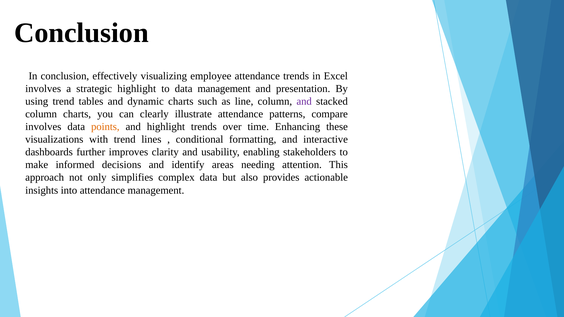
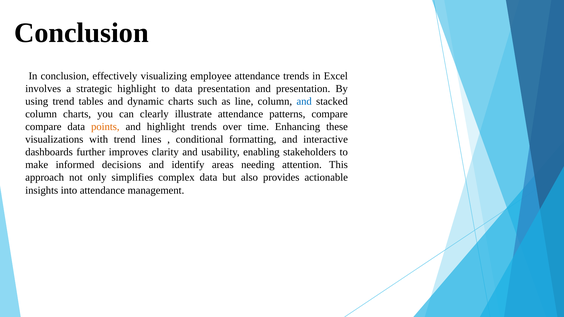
data management: management -> presentation
and at (304, 102) colour: purple -> blue
involves at (43, 127): involves -> compare
